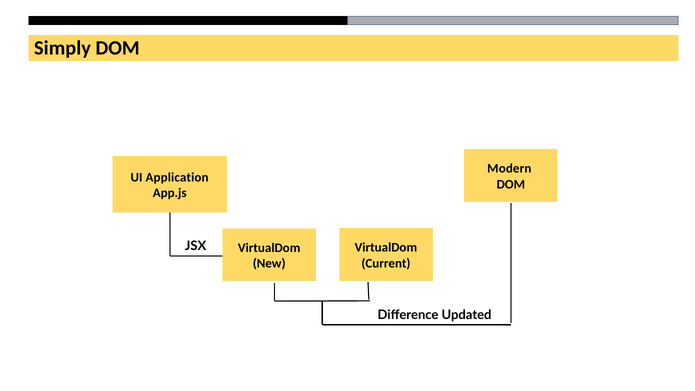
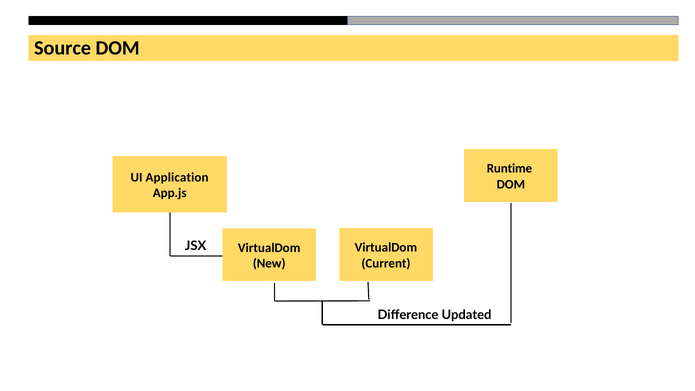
Simply: Simply -> Source
Modern: Modern -> Runtime
